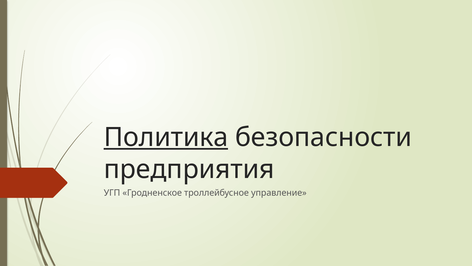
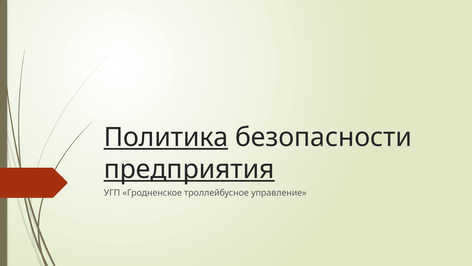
предприятия underline: none -> present
